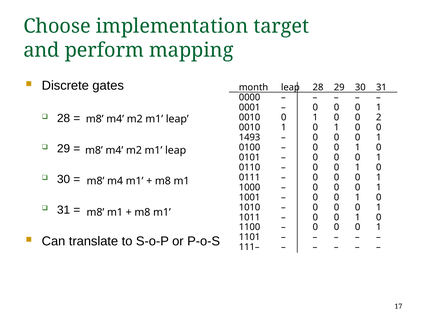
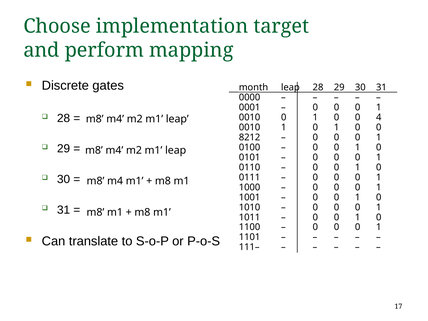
2: 2 -> 4
1493: 1493 -> 8212
